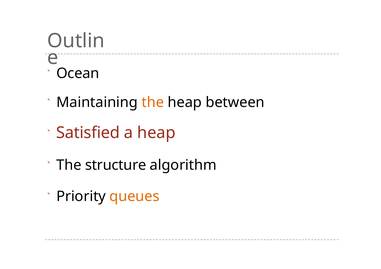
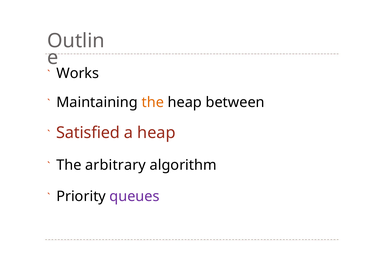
Ocean: Ocean -> Works
structure: structure -> arbitrary
queues colour: orange -> purple
